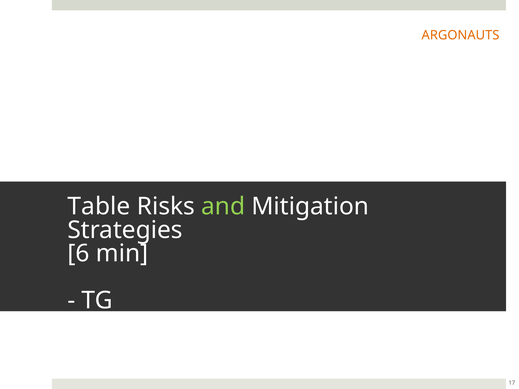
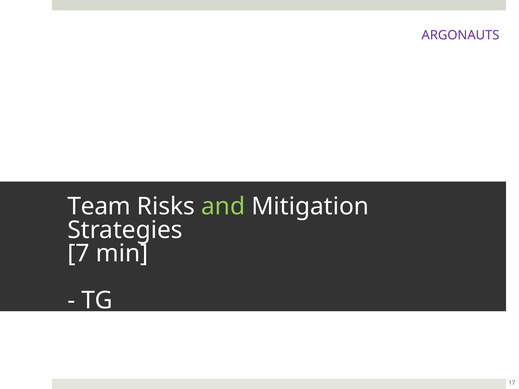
ARGONAUTS colour: orange -> purple
Table: Table -> Team
6: 6 -> 7
